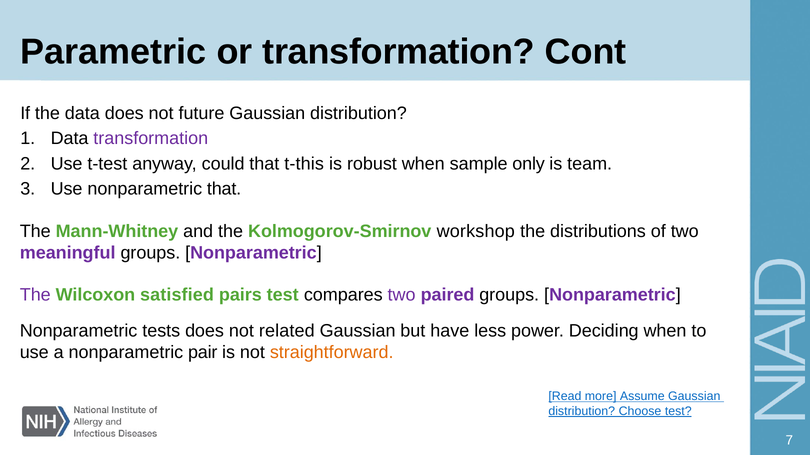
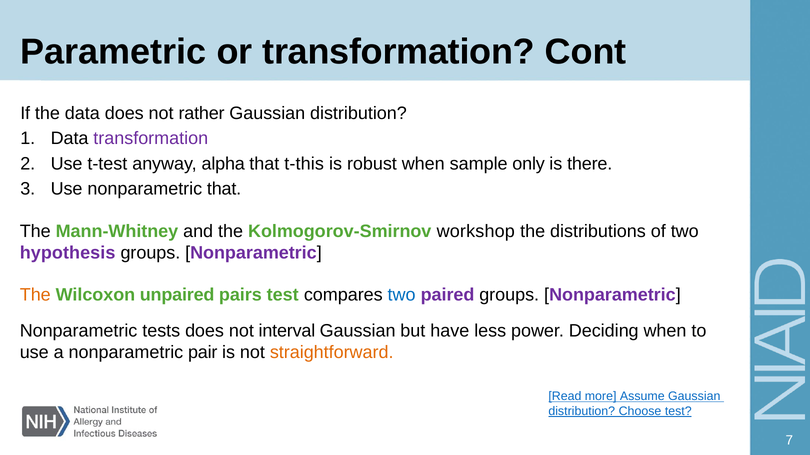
future: future -> rather
could: could -> alpha
team: team -> there
meaningful: meaningful -> hypothesis
The at (35, 295) colour: purple -> orange
satisfied: satisfied -> unpaired
two at (402, 295) colour: purple -> blue
related: related -> interval
